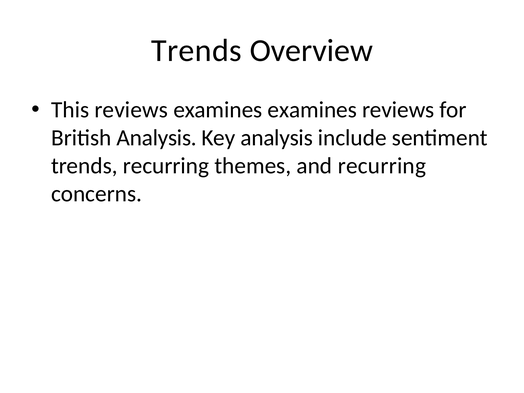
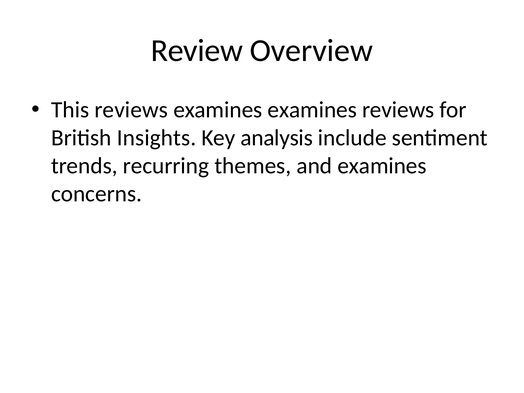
Trends at (196, 51): Trends -> Review
British Analysis: Analysis -> Insights
and recurring: recurring -> examines
